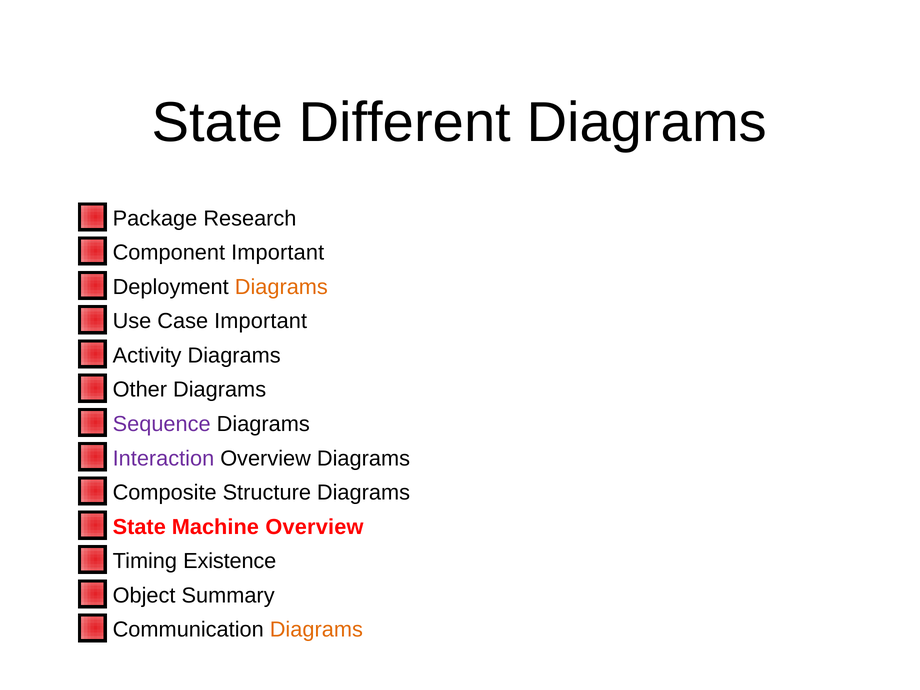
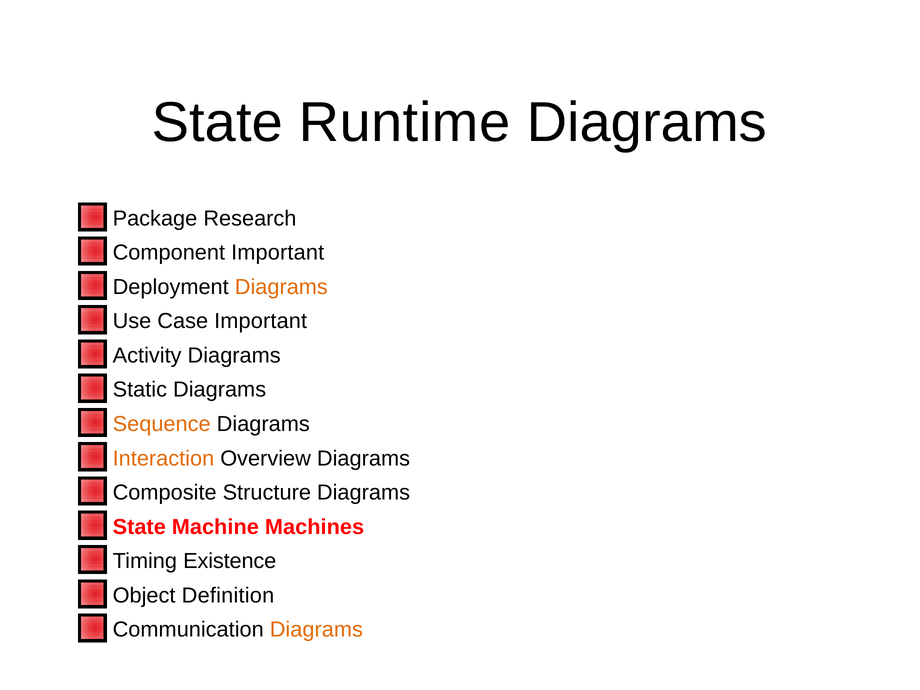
Different: Different -> Runtime
Other: Other -> Static
Sequence colour: purple -> orange
Interaction colour: purple -> orange
Machine Overview: Overview -> Machines
Summary: Summary -> Definition
